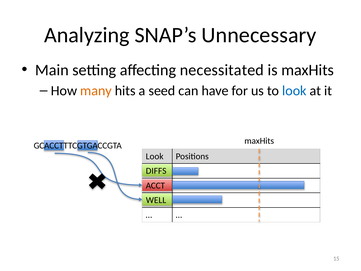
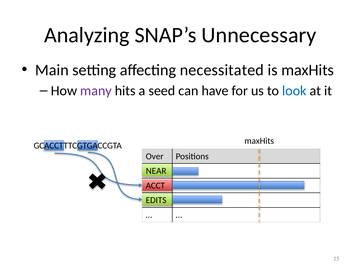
many colour: orange -> purple
Look at (155, 156): Look -> Over
DIFFS: DIFFS -> NEAR
WELL: WELL -> EDITS
